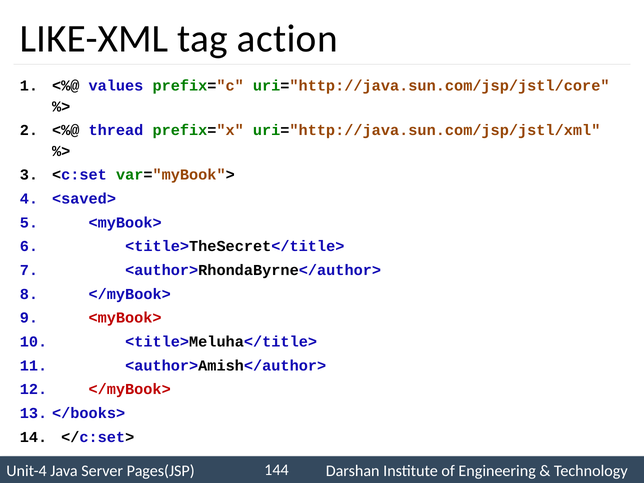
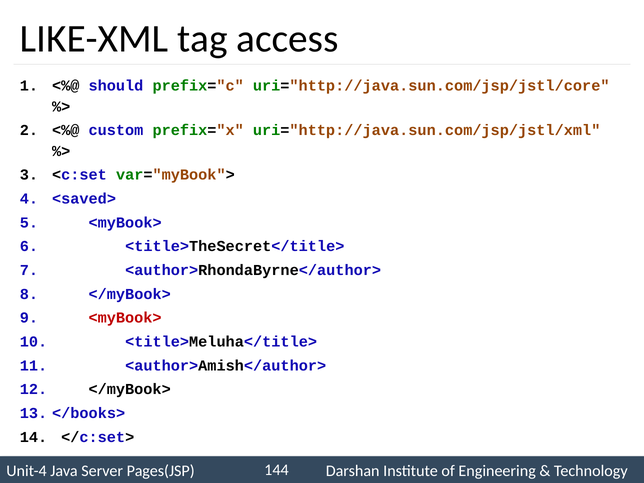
action: action -> access
values: values -> should
thread: thread -> custom
</myBook> at (130, 389) colour: red -> black
